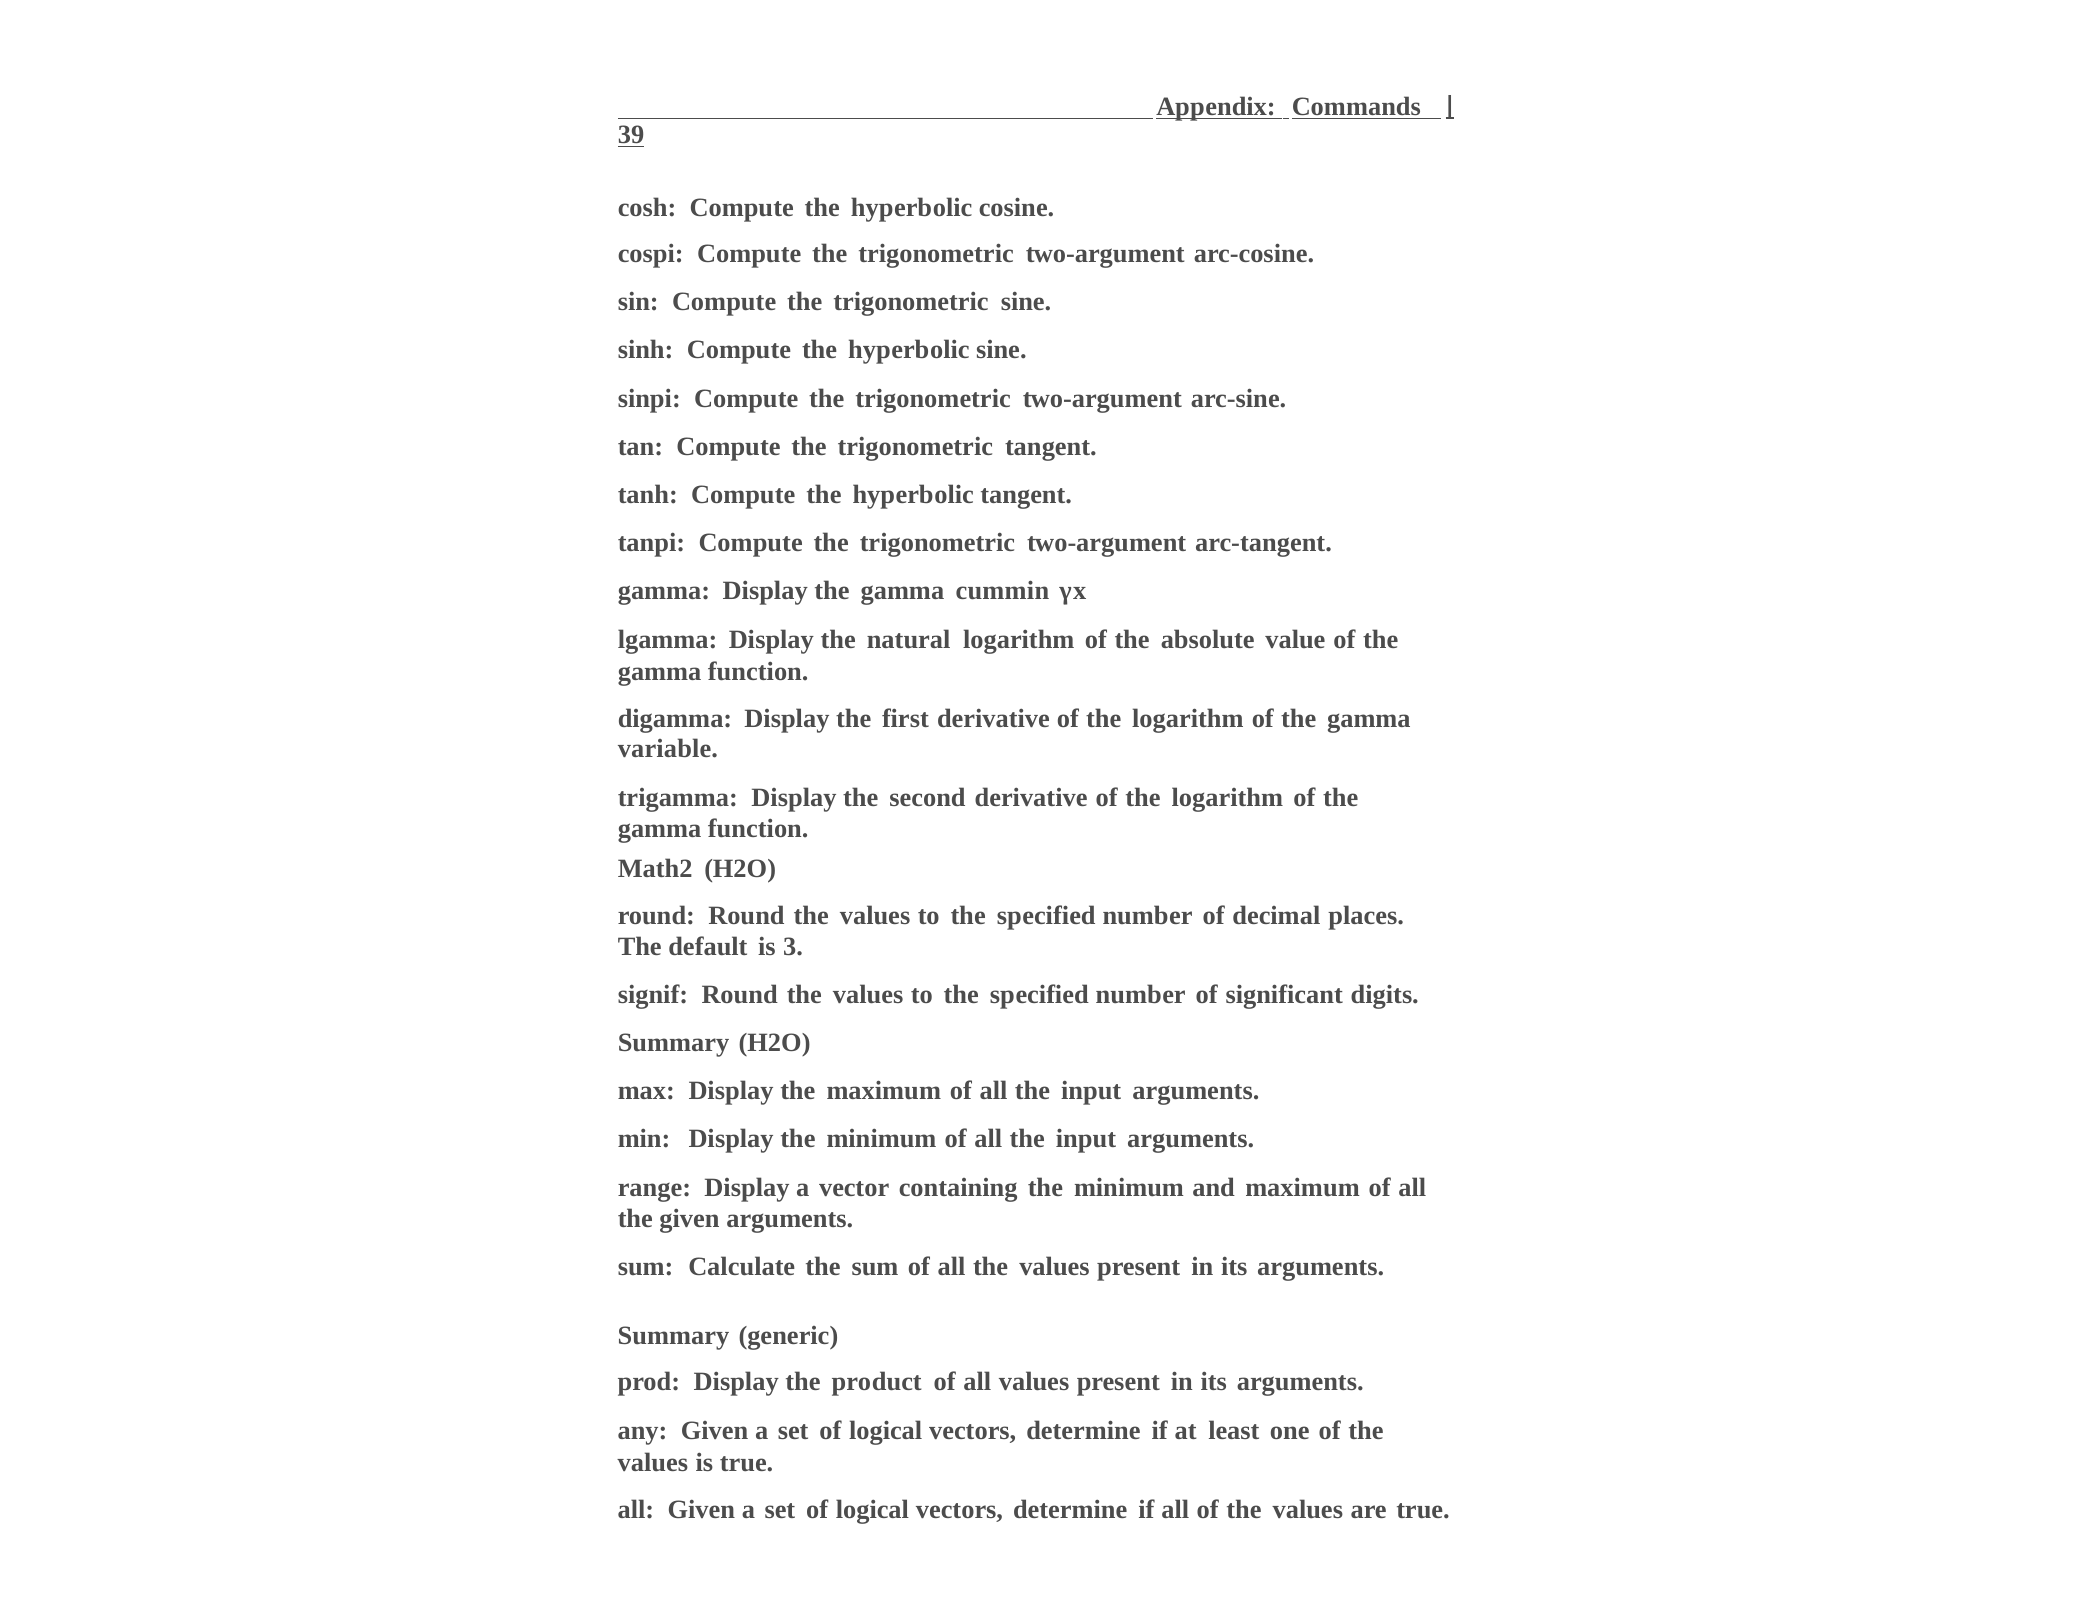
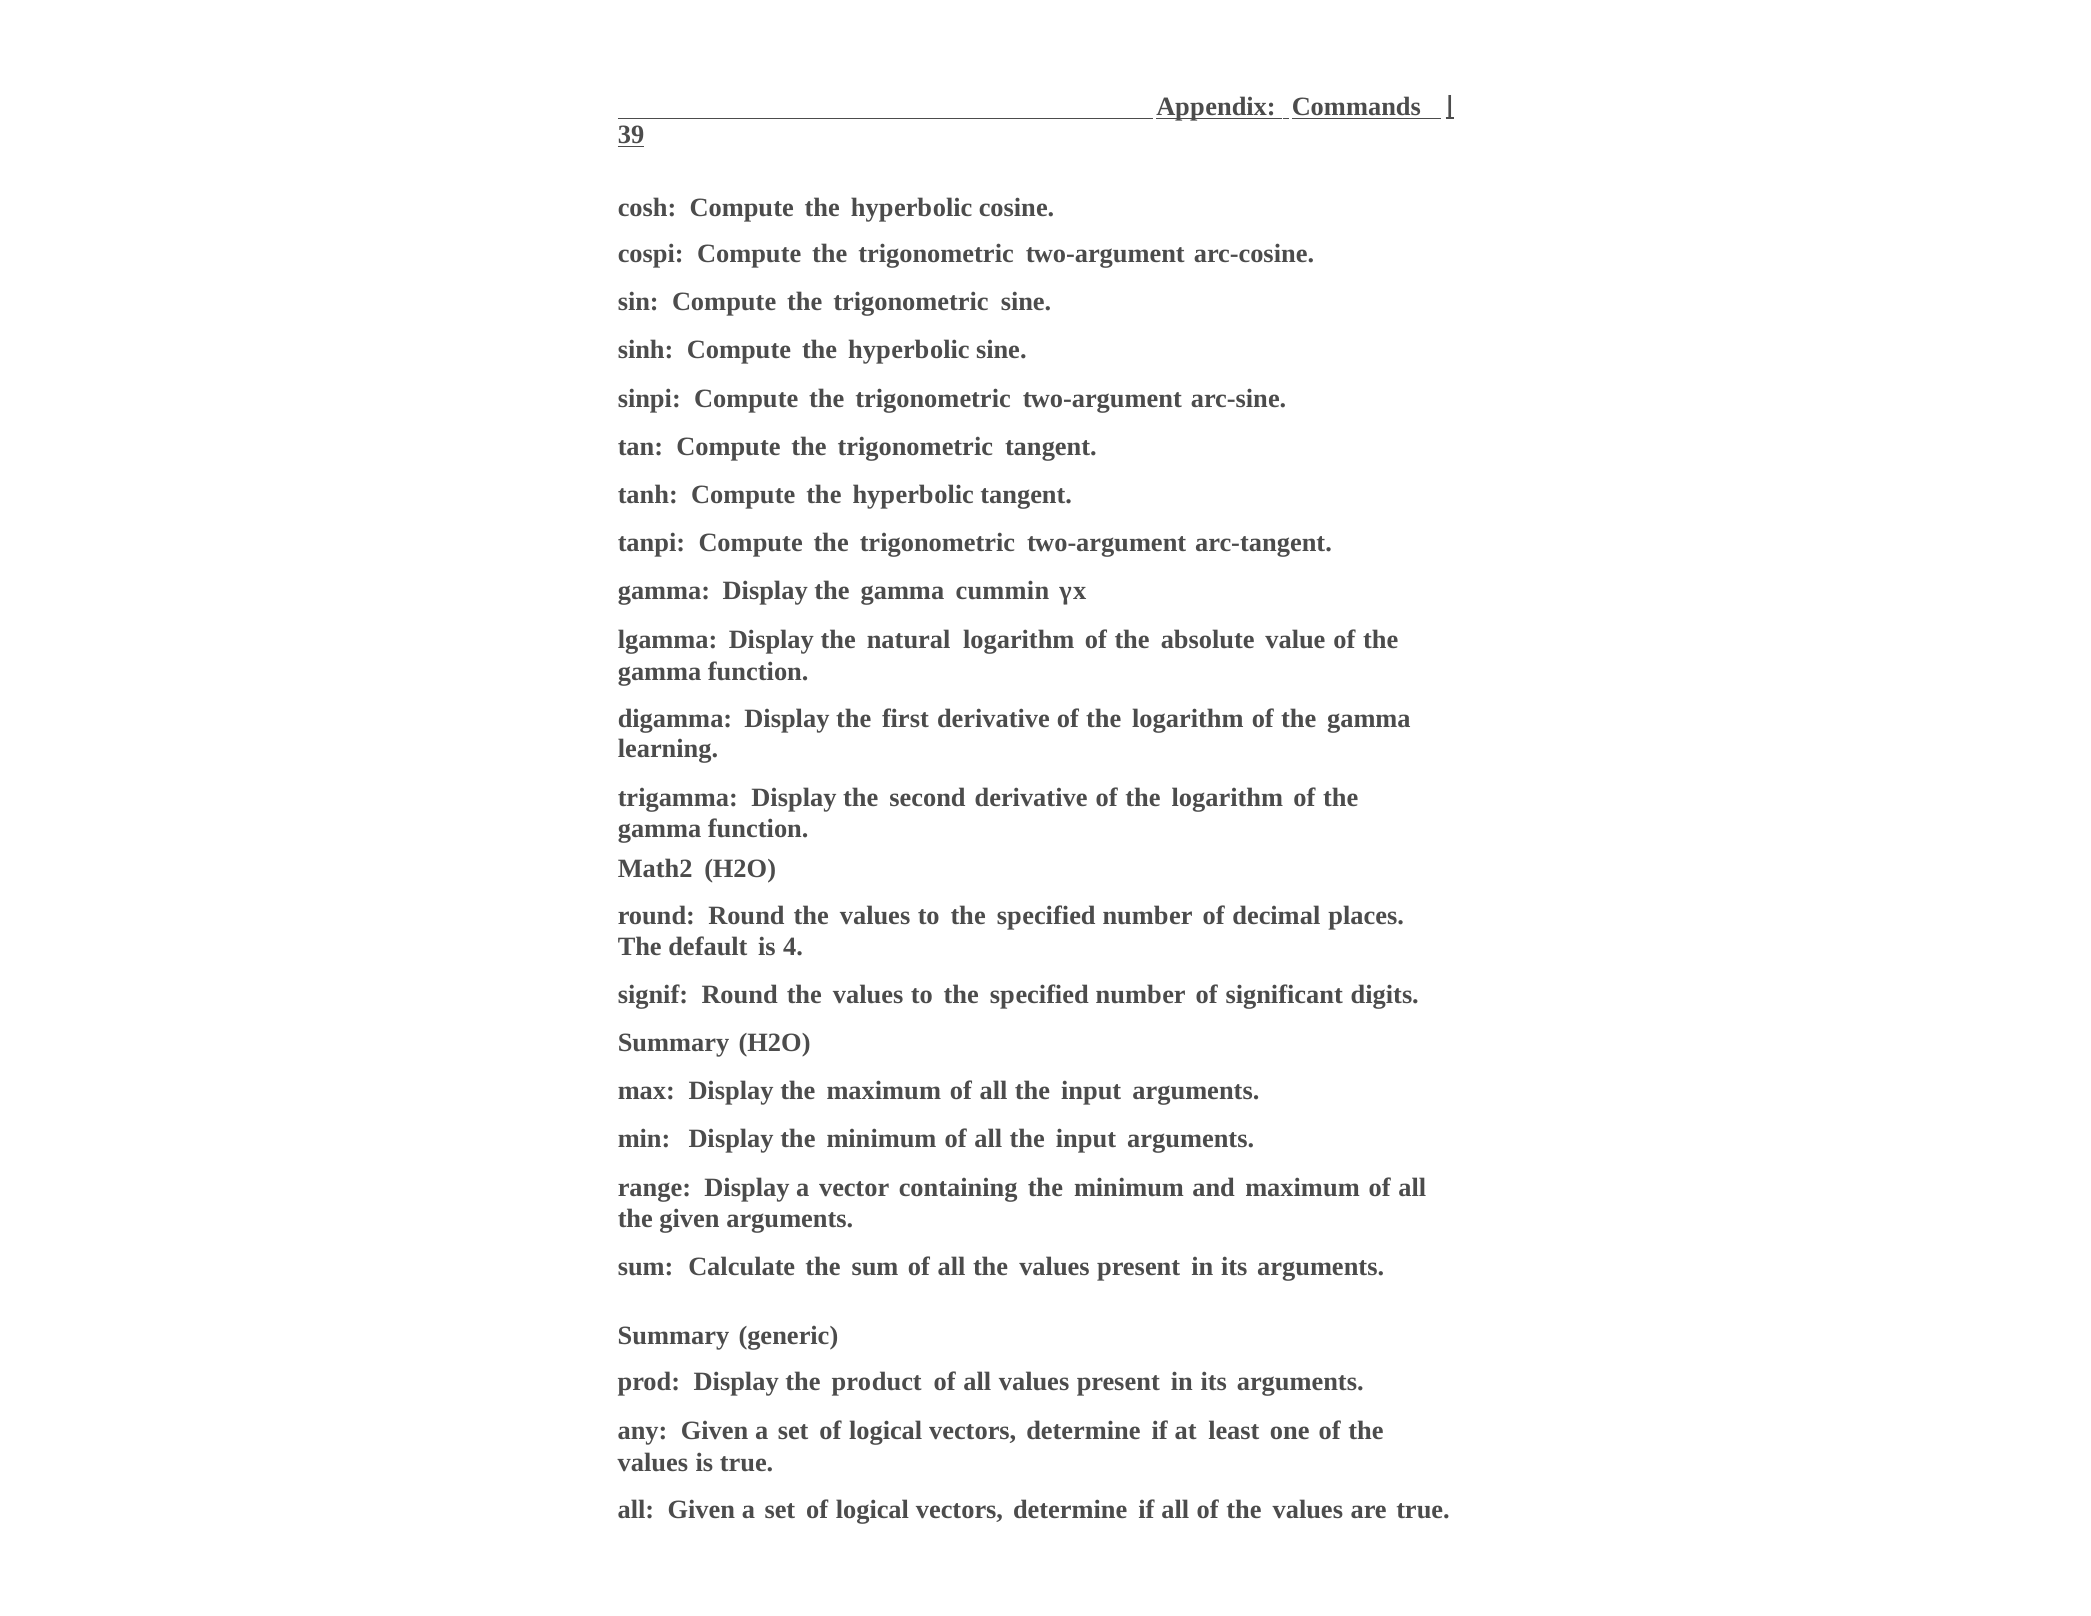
variable: variable -> learning
3: 3 -> 4
